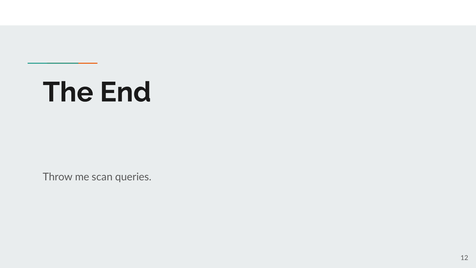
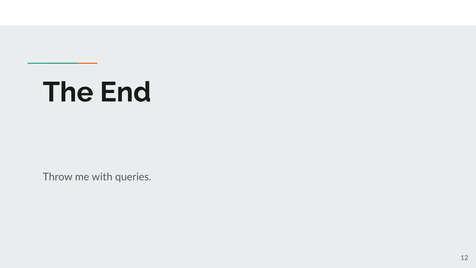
scan: scan -> with
